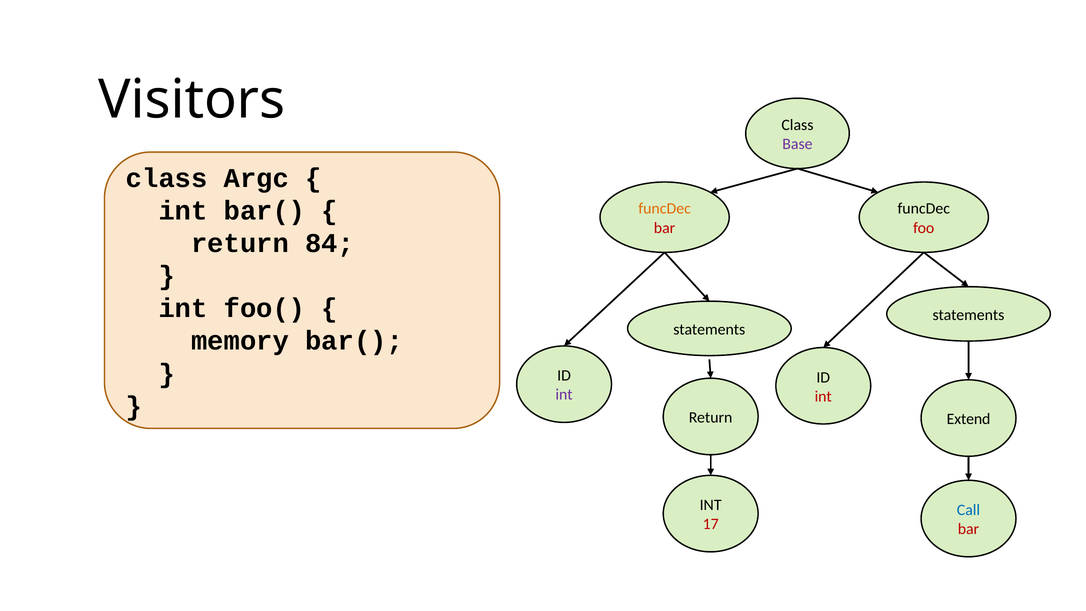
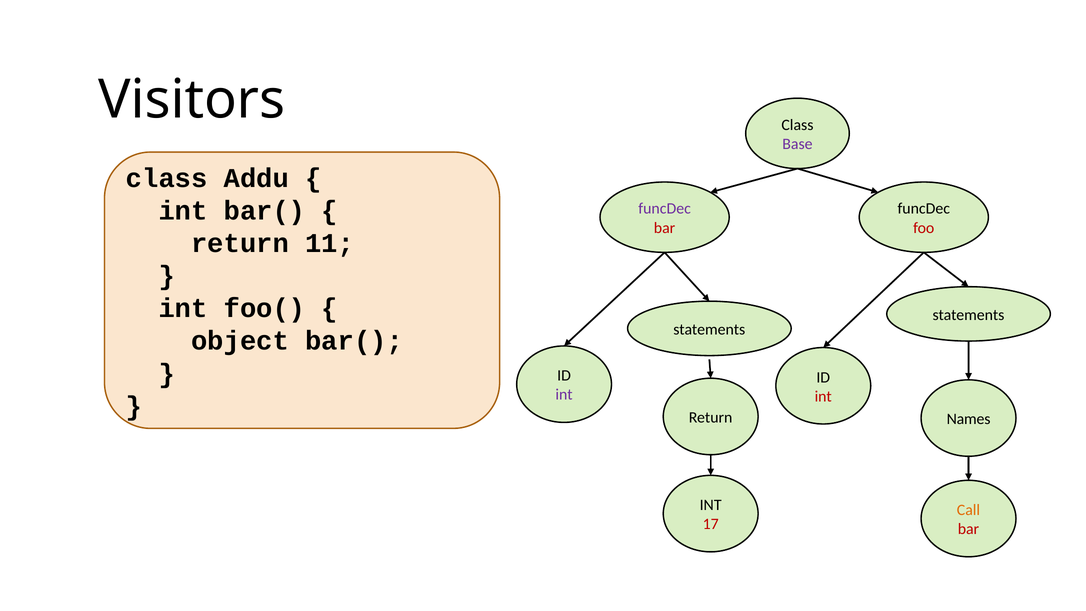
Argc: Argc -> Addu
funcDec at (665, 209) colour: orange -> purple
84: 84 -> 11
memory: memory -> object
Extend: Extend -> Names
Call colour: blue -> orange
